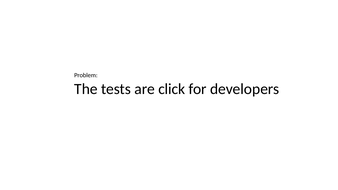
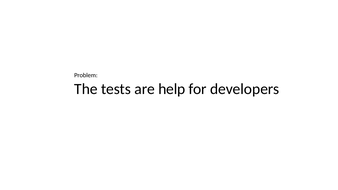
click: click -> help
